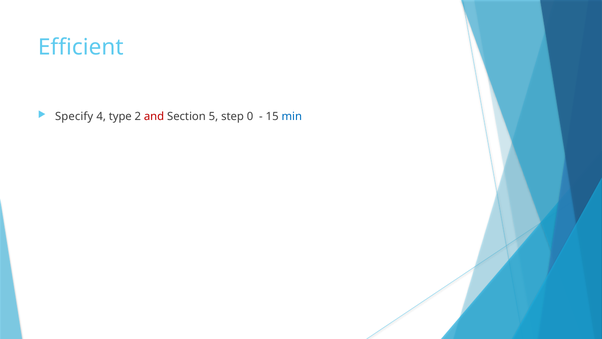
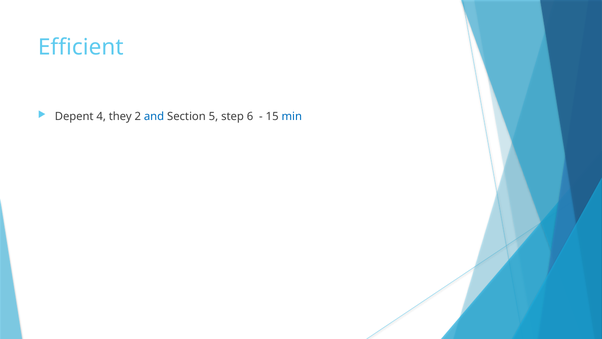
Specify: Specify -> Depent
type: type -> they
and colour: red -> blue
0: 0 -> 6
